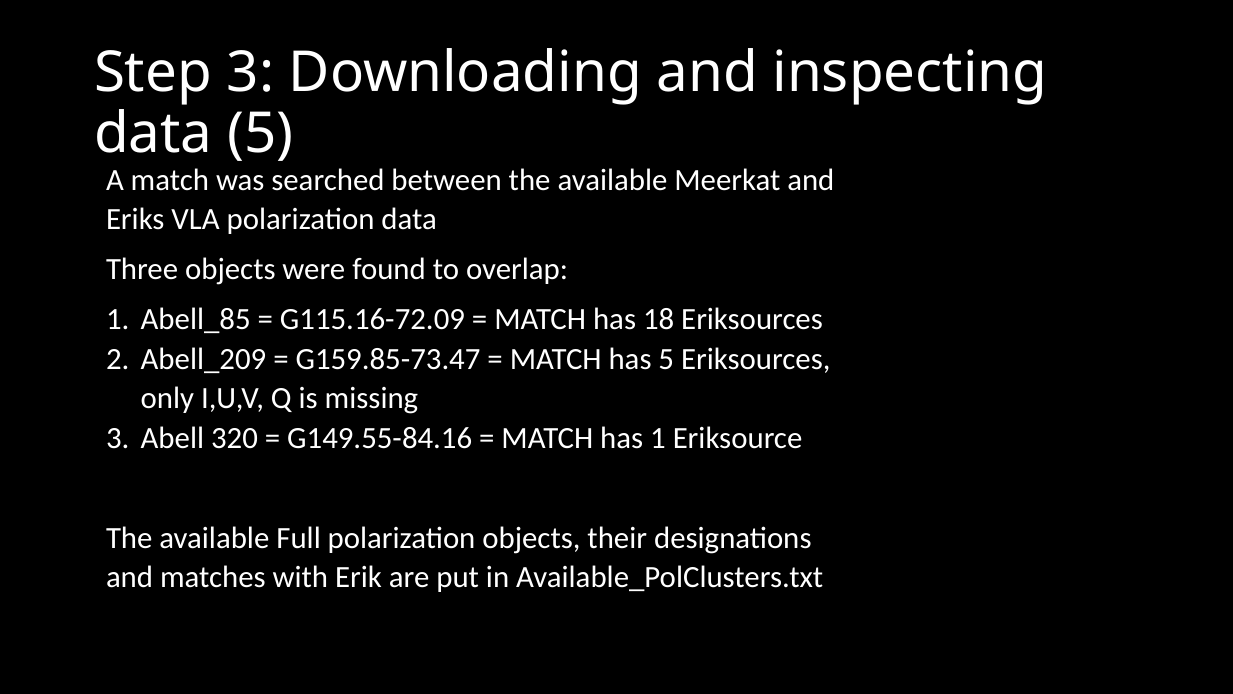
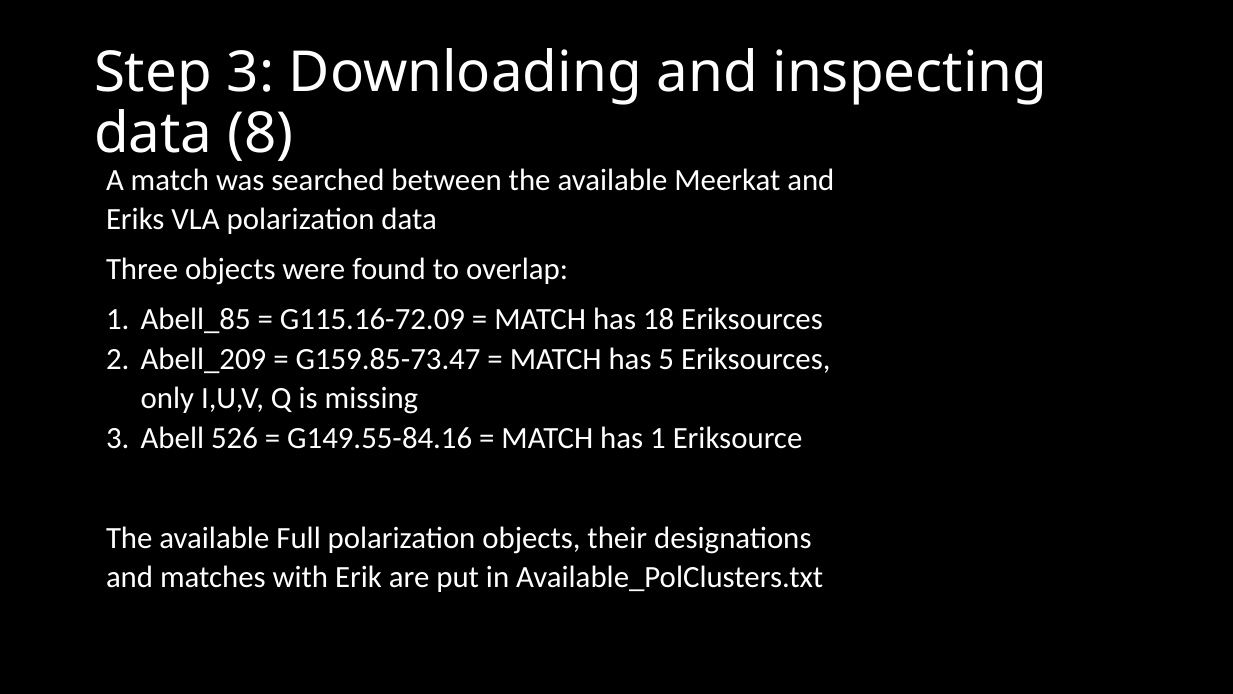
data 5: 5 -> 8
320: 320 -> 526
